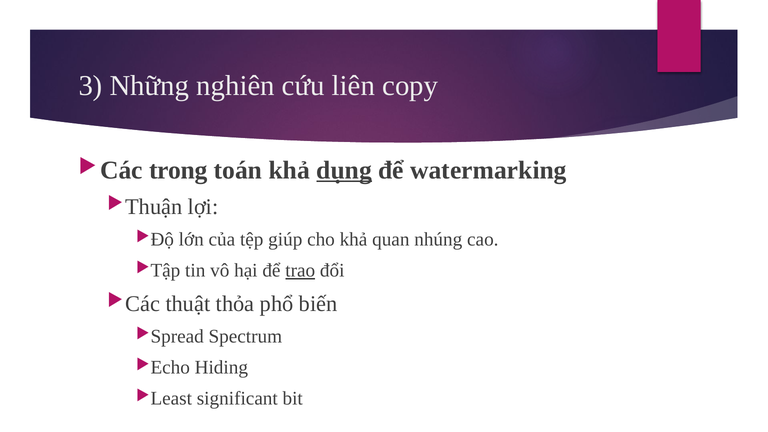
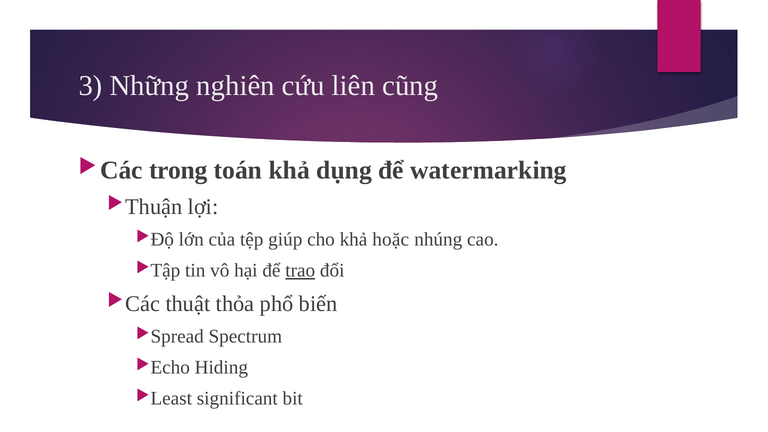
copy: copy -> cũng
dụng underline: present -> none
quan: quan -> hoặc
